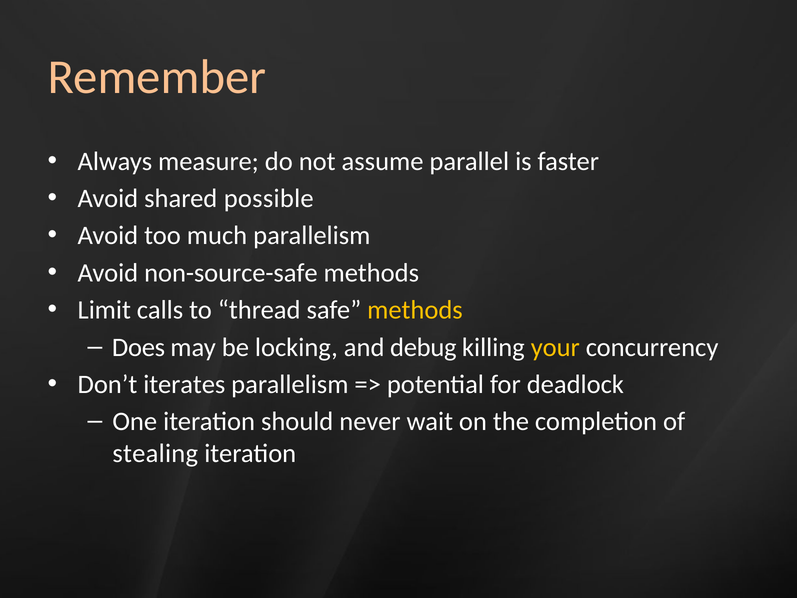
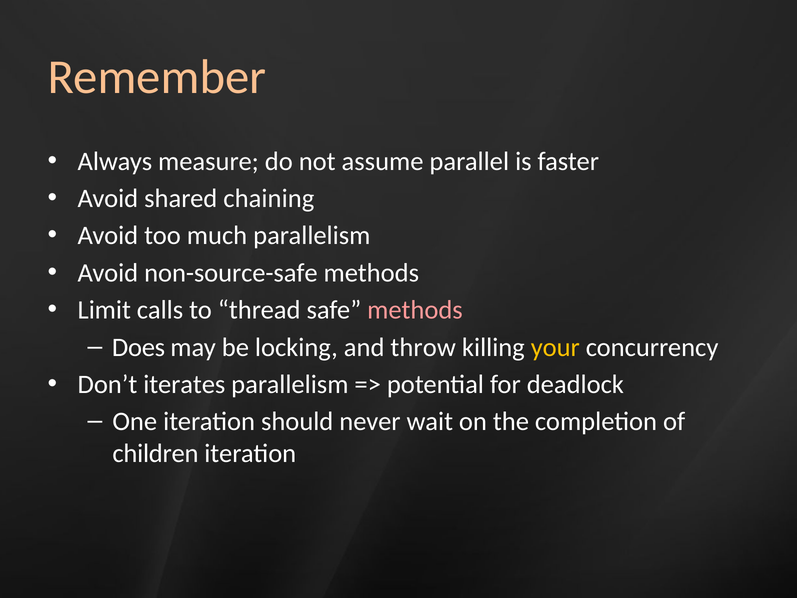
possible: possible -> chaining
methods at (415, 310) colour: yellow -> pink
debug: debug -> throw
stealing: stealing -> children
